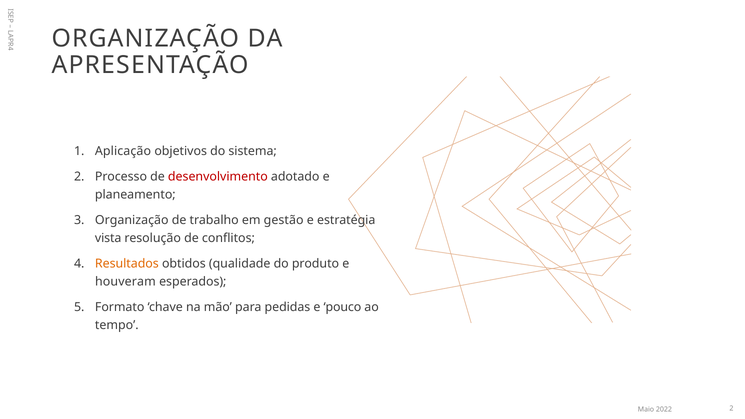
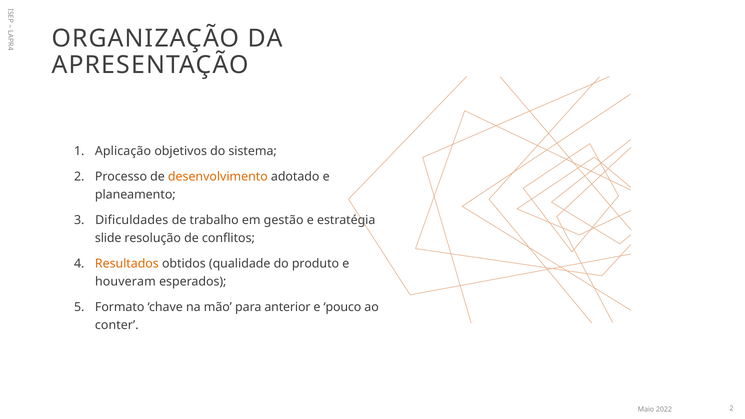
desenvolvimento colour: red -> orange
Organização at (132, 220): Organização -> Dificuldades
vista: vista -> slide
pedidas: pedidas -> anterior
tempo: tempo -> conter
